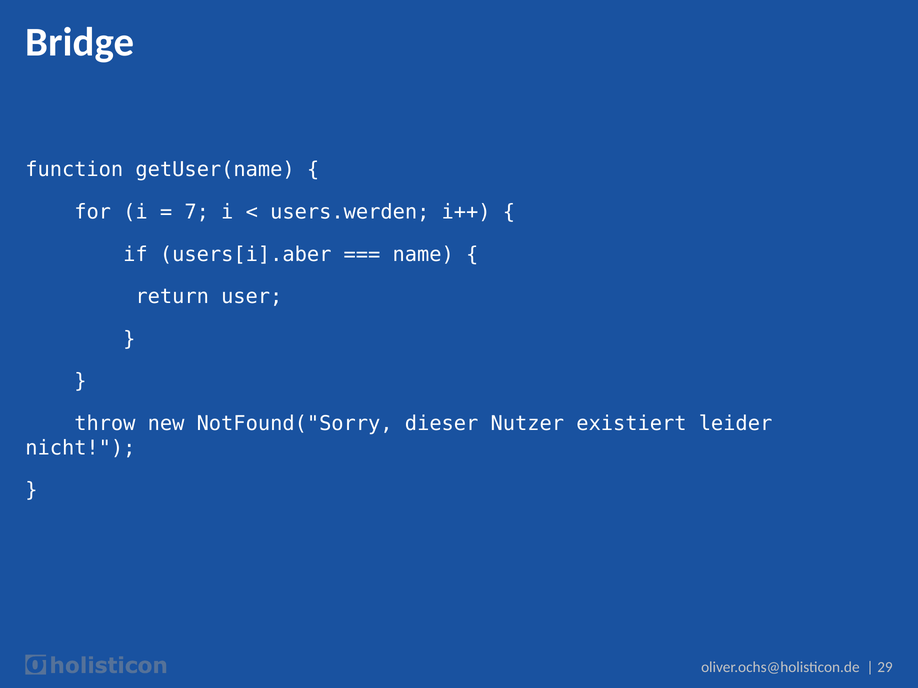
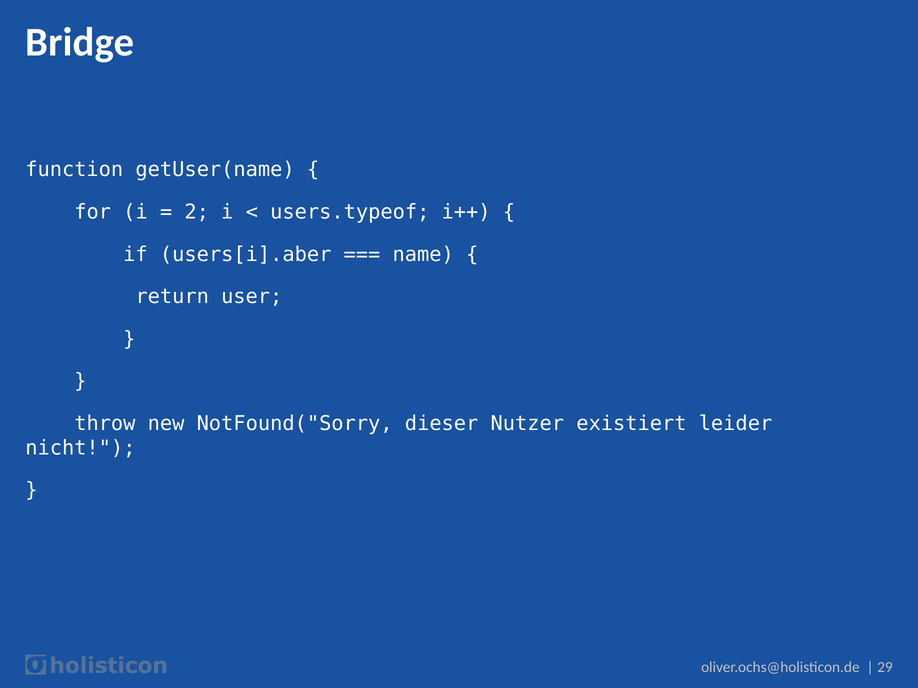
7: 7 -> 2
users.werden: users.werden -> users.typeof
